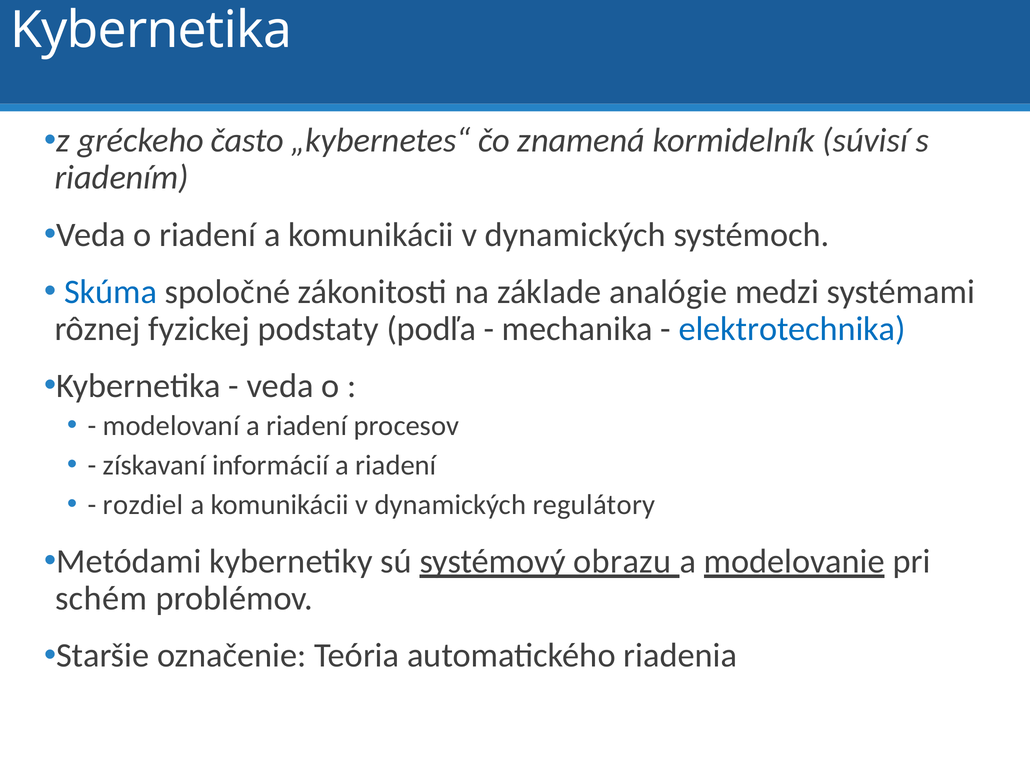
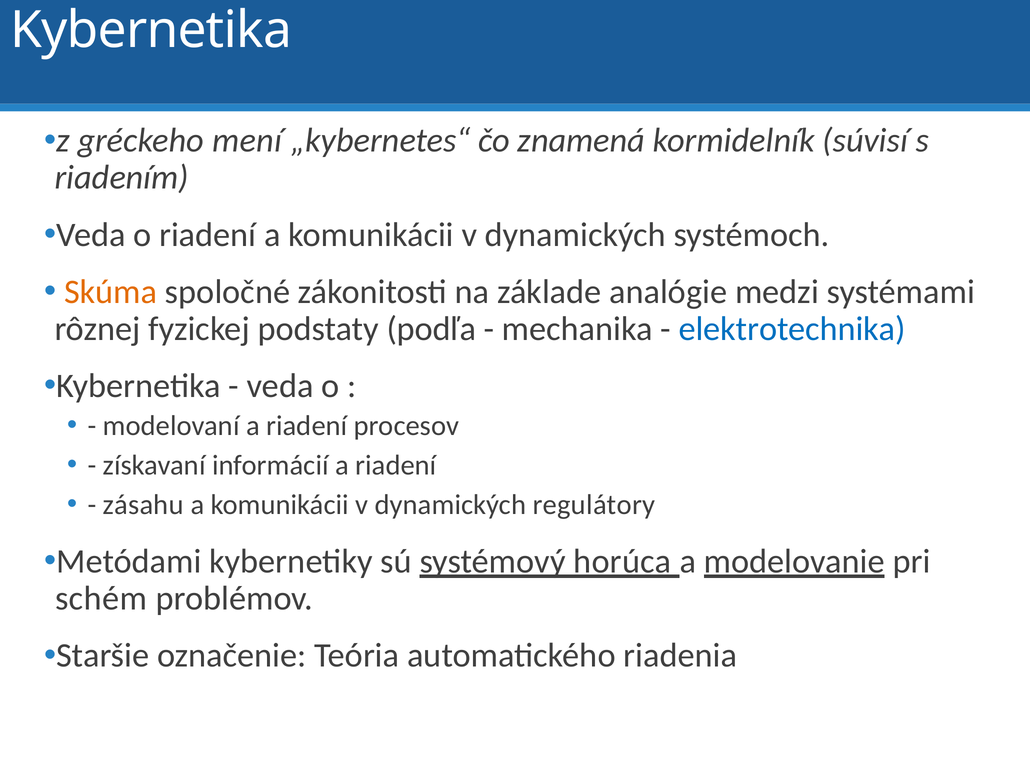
často: často -> mení
Skúma colour: blue -> orange
rozdiel: rozdiel -> zásahu
obrazu: obrazu -> horúca
